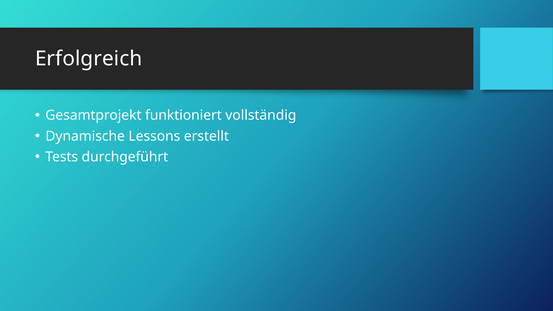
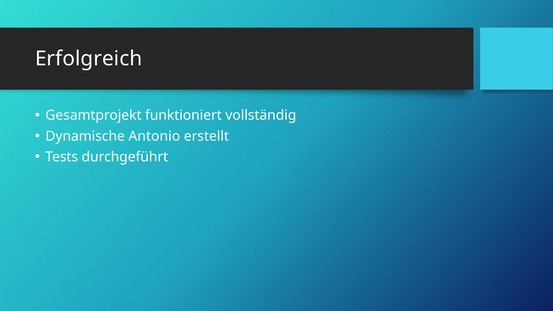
Lessons: Lessons -> Antonio
